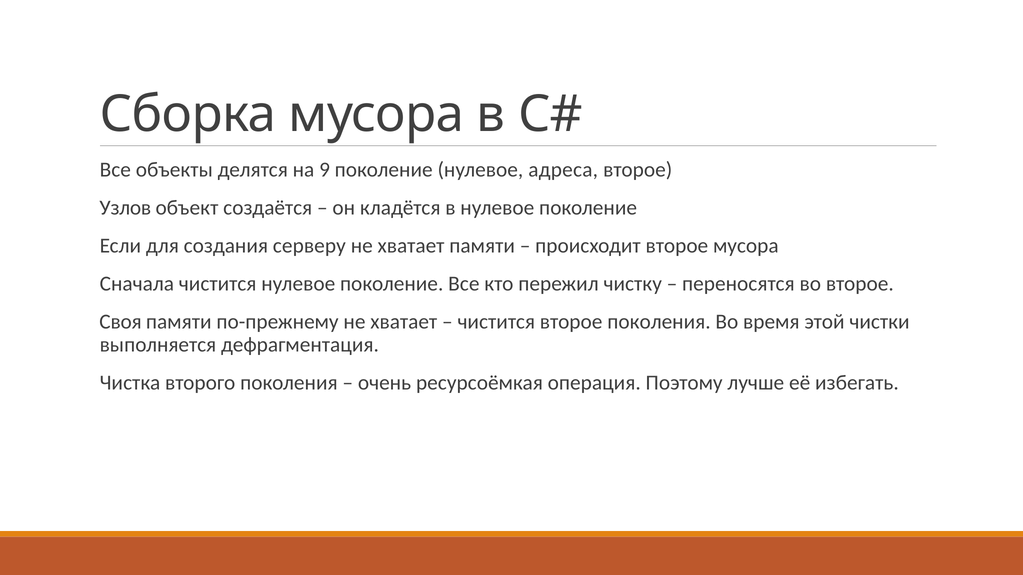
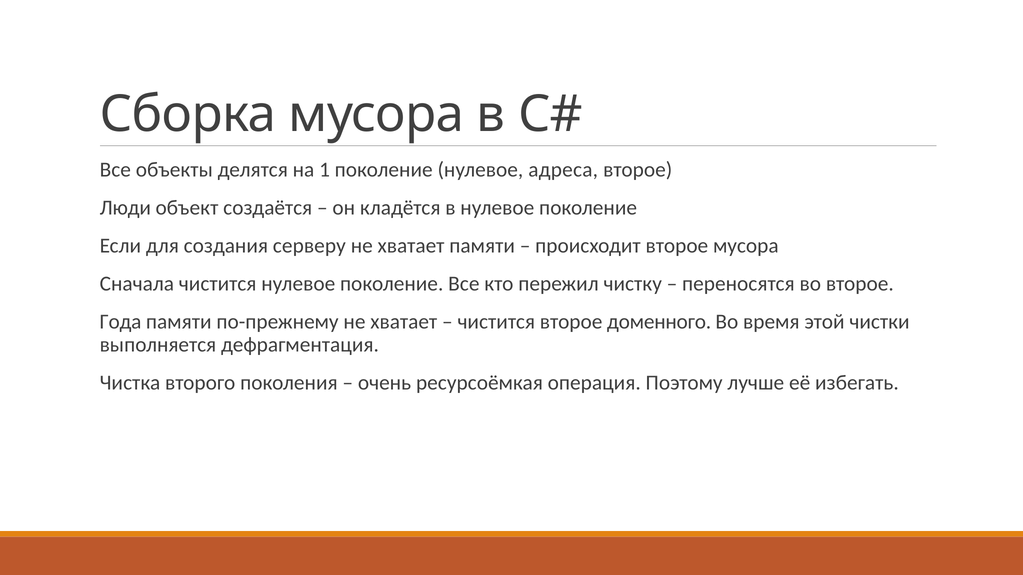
9: 9 -> 1
Узлов: Узлов -> Люди
Своя: Своя -> Года
второе поколения: поколения -> доменного
